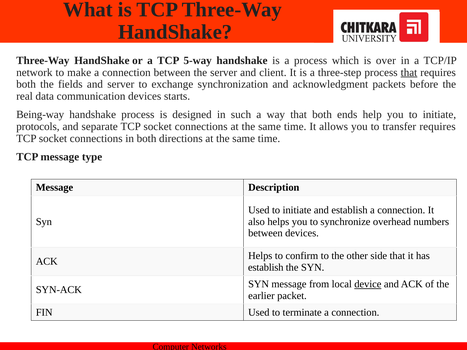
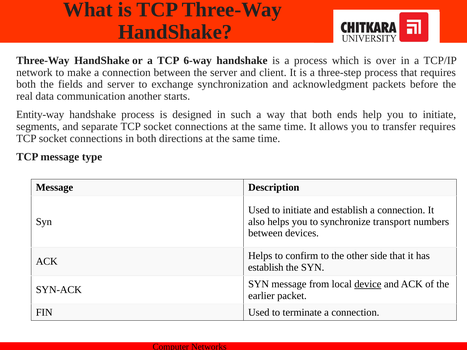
5-way: 5-way -> 6-way
that at (409, 72) underline: present -> none
communication devices: devices -> another
Being-way: Being-way -> Entity-way
protocols: protocols -> segments
overhead: overhead -> transport
